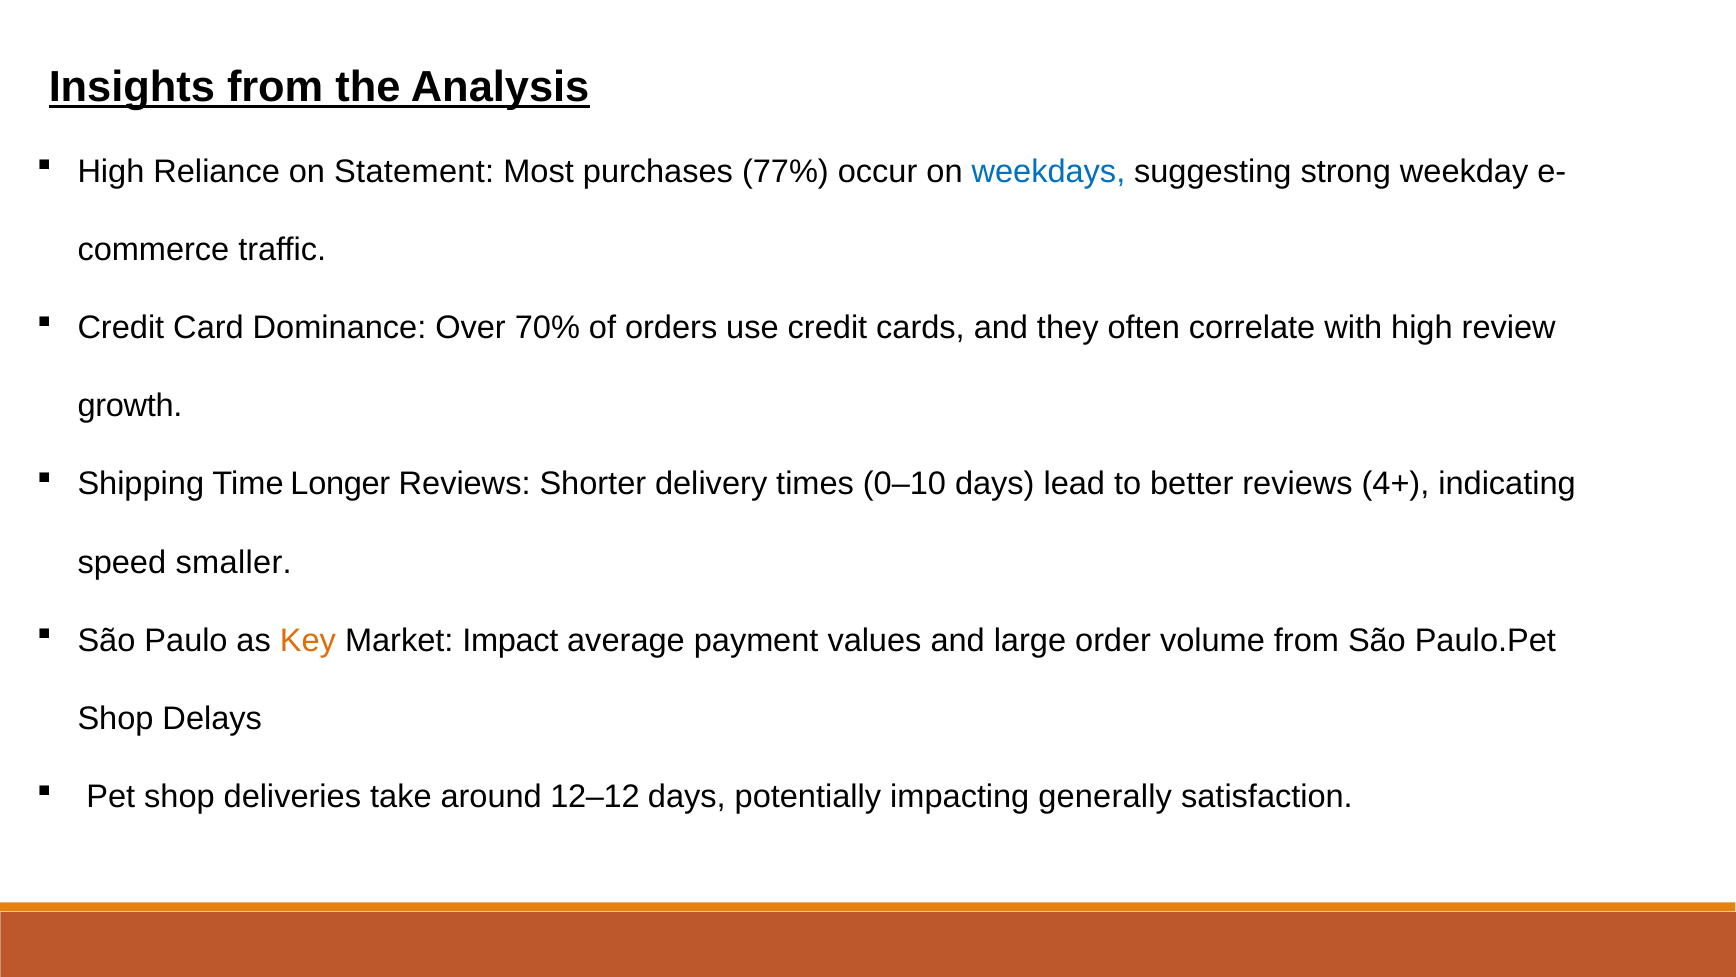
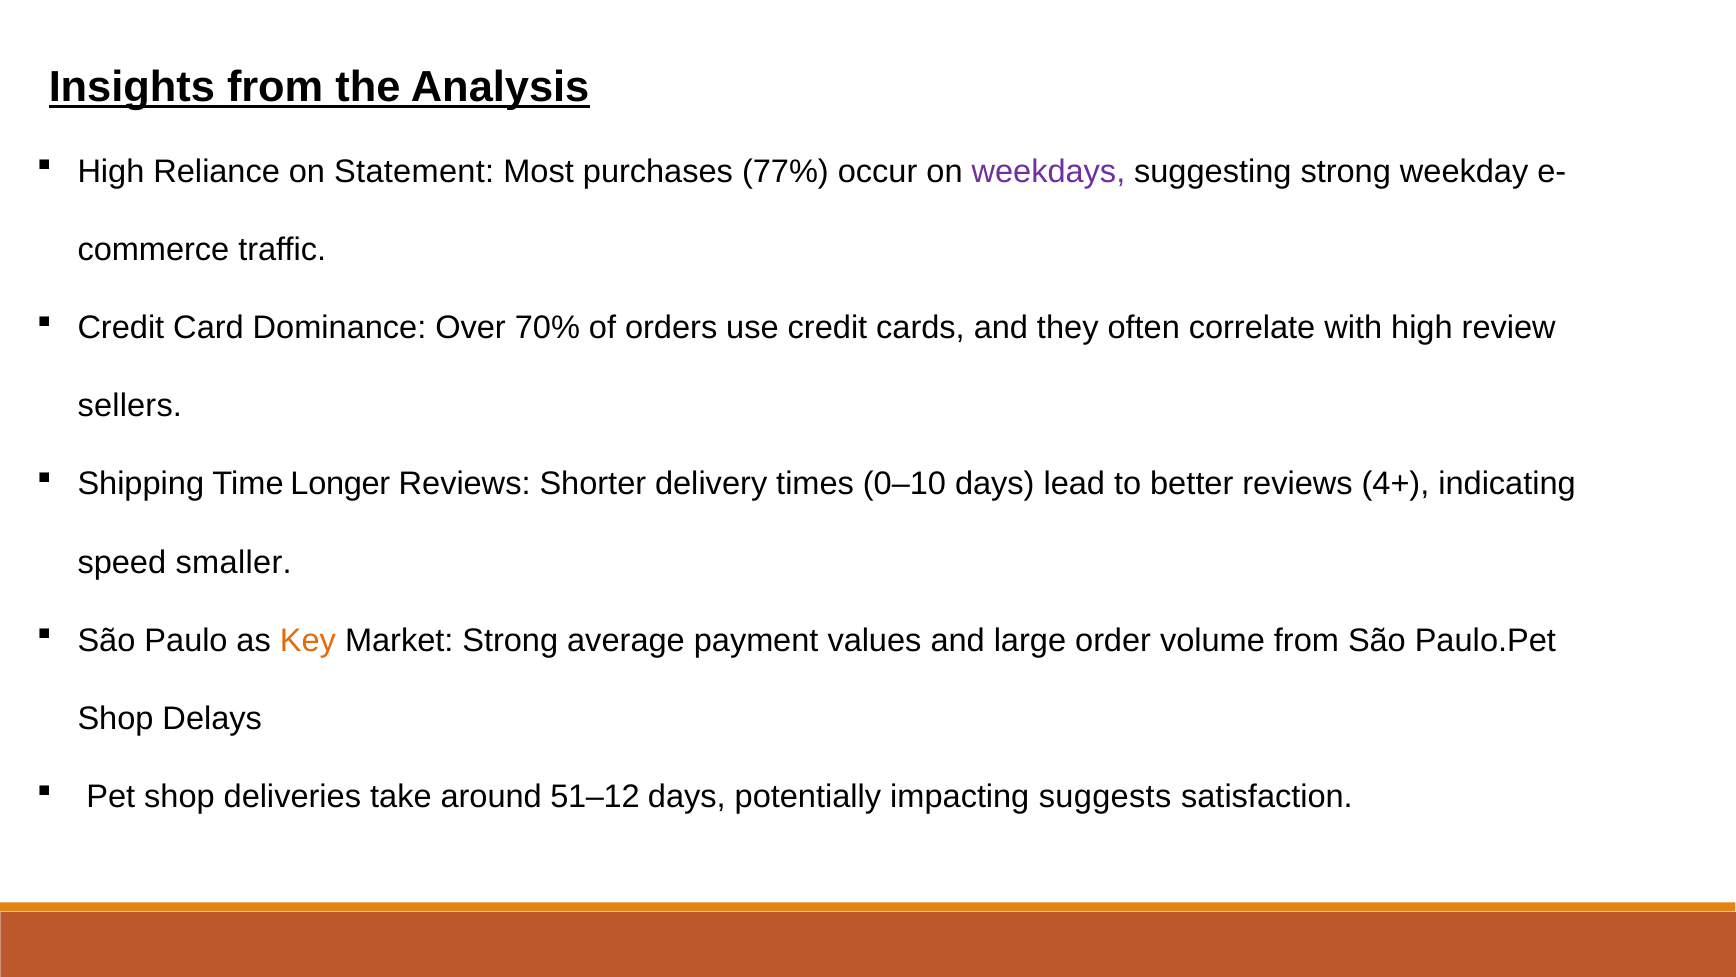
weekdays colour: blue -> purple
growth: growth -> sellers
Market Impact: Impact -> Strong
12–12: 12–12 -> 51–12
generally: generally -> suggests
